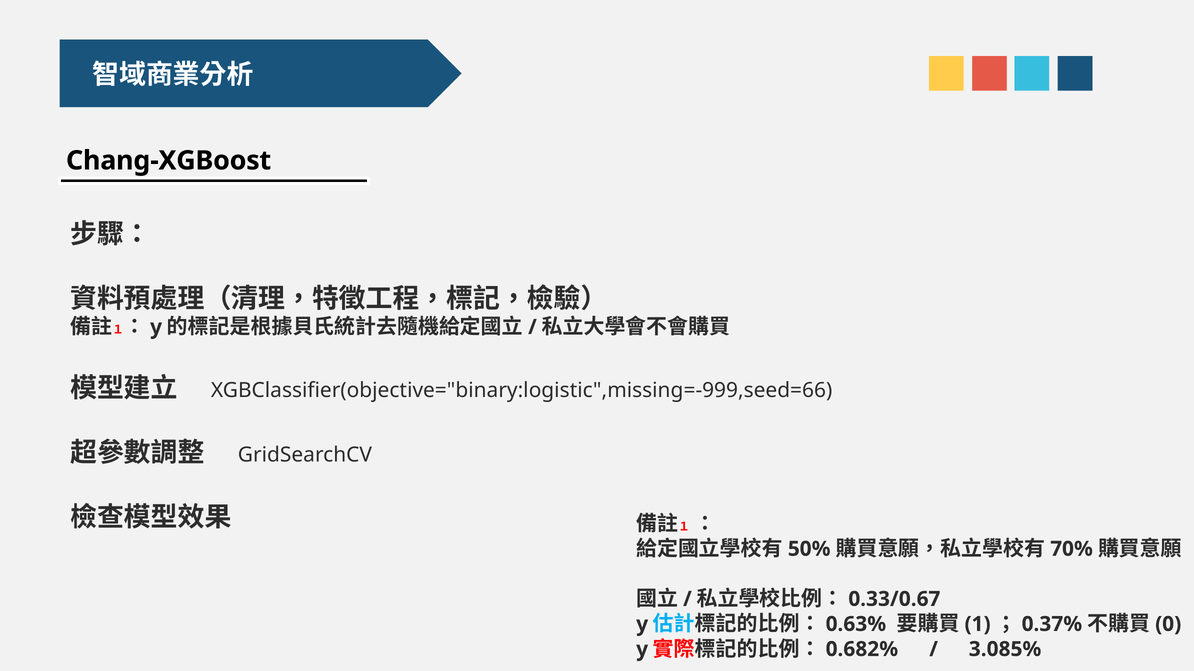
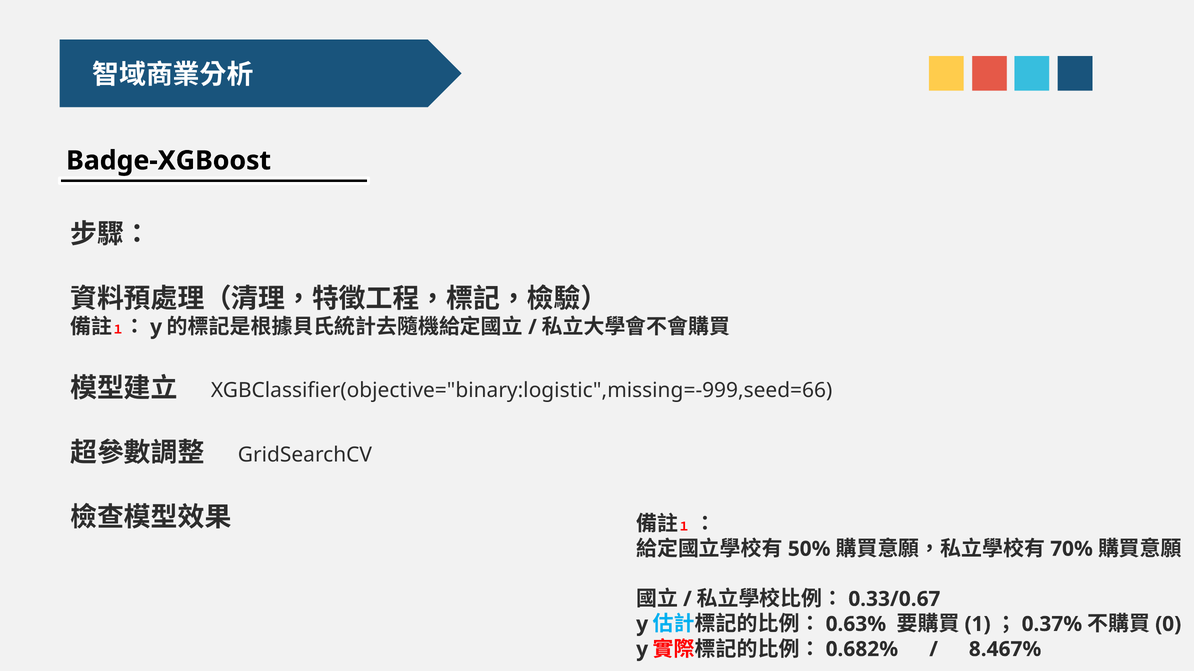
Chang-XGBoost: Chang-XGBoost -> Badge-XGBoost
3.085%: 3.085% -> 8.467%
